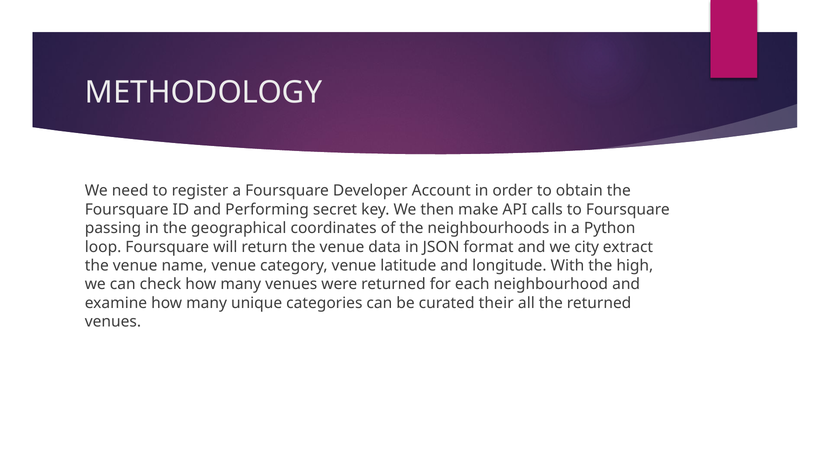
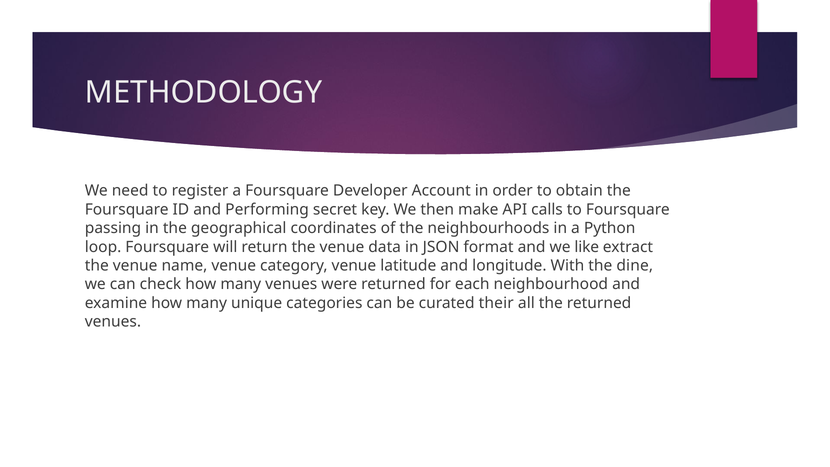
city: city -> like
high: high -> dine
